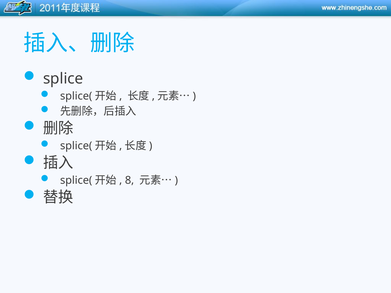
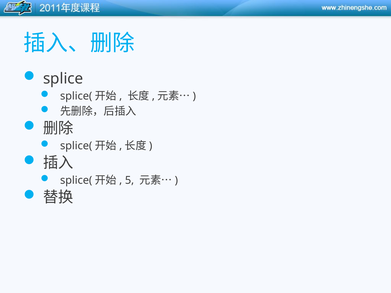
8: 8 -> 5
